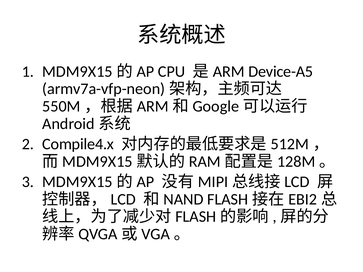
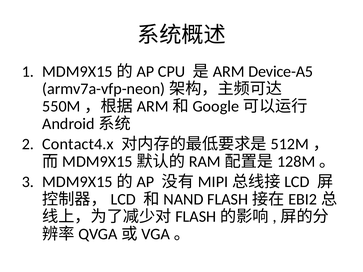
Compile4.x: Compile4.x -> Contact4.x
